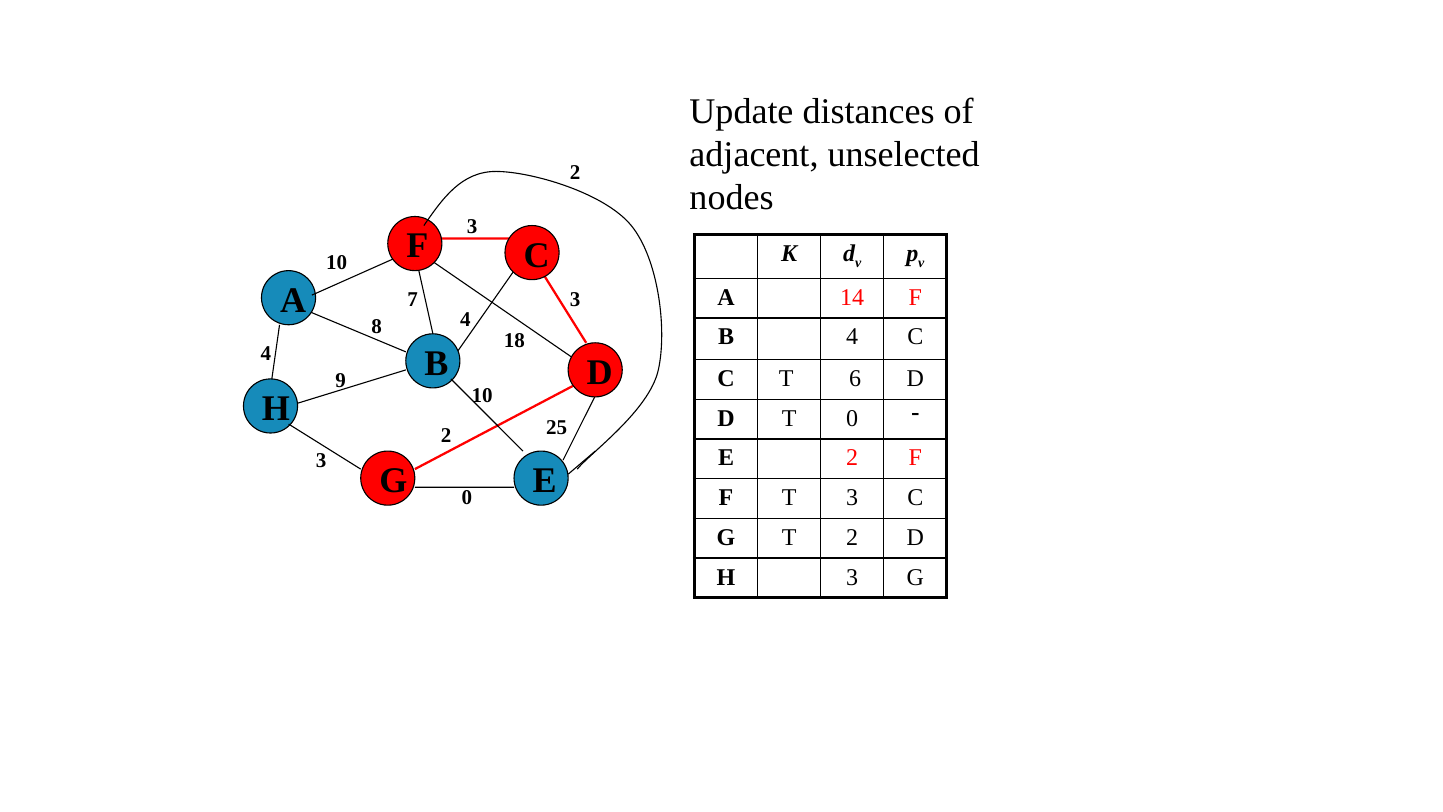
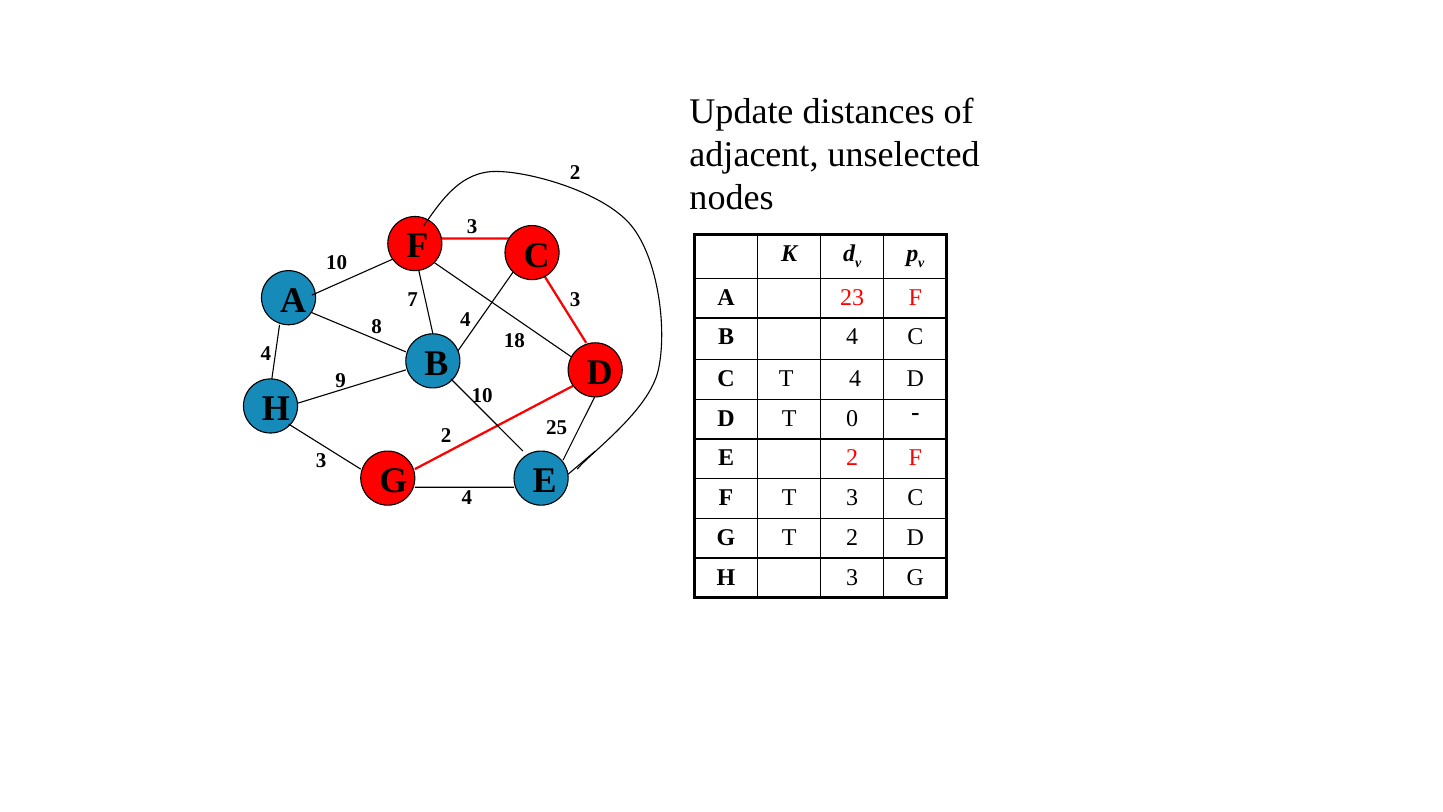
14: 14 -> 23
T 6: 6 -> 4
G 0: 0 -> 4
